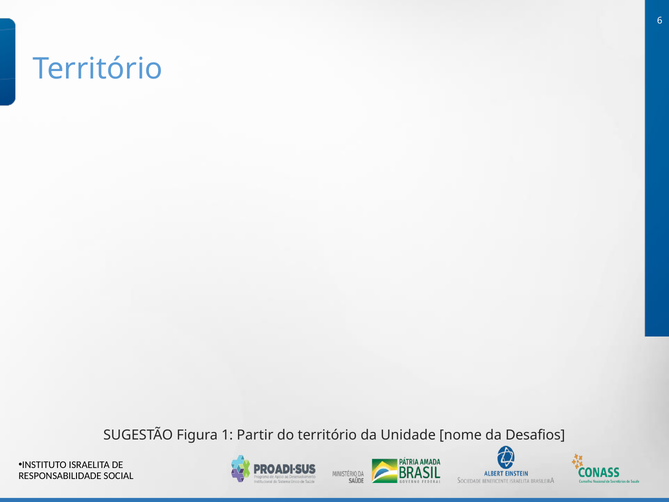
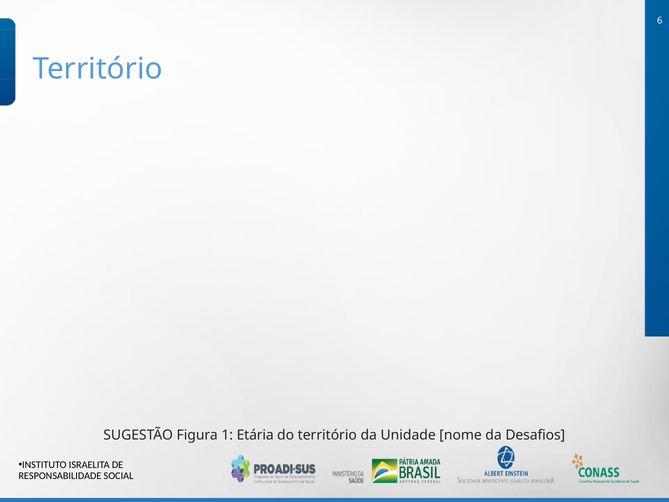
Partir: Partir -> Etária
